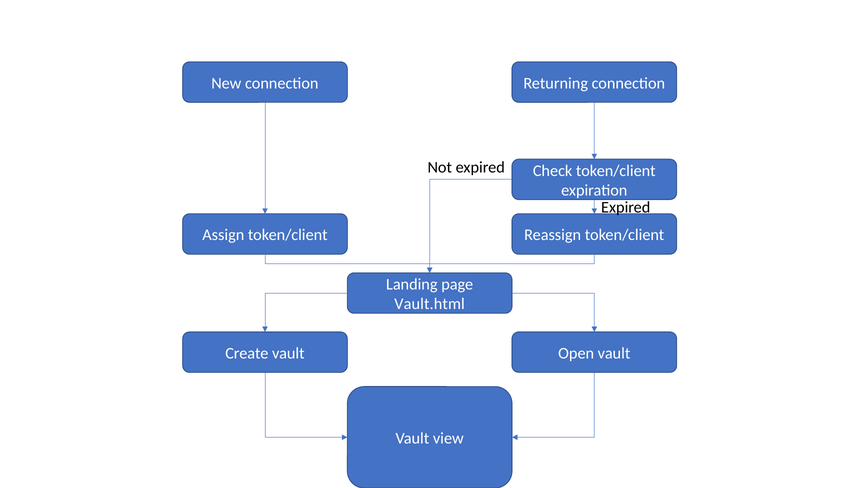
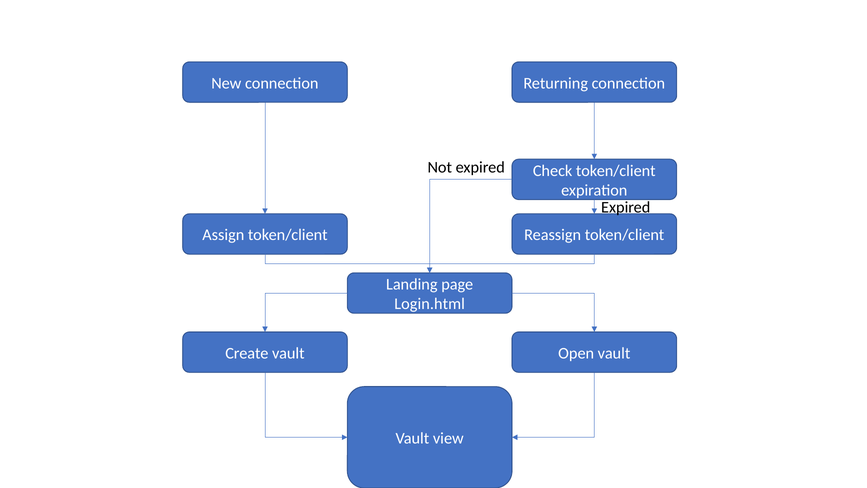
Vault.html: Vault.html -> Login.html
